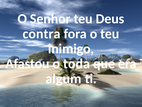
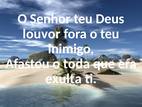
contra: contra -> louvor
algum: algum -> exulta
